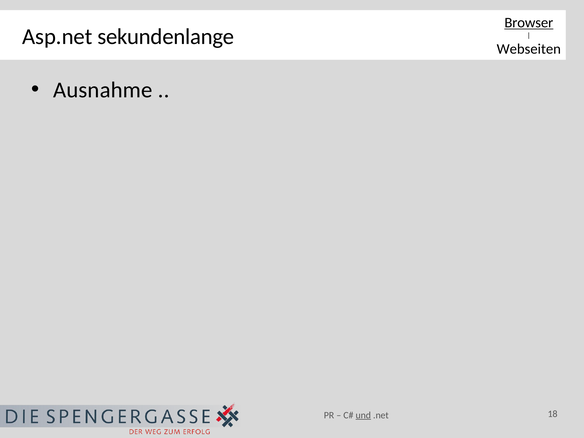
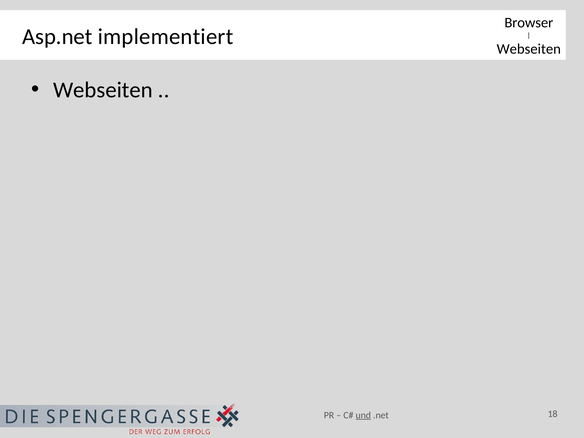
Browser underline: present -> none
sekundenlange: sekundenlange -> implementiert
Ausnahme at (103, 90): Ausnahme -> Webseiten
